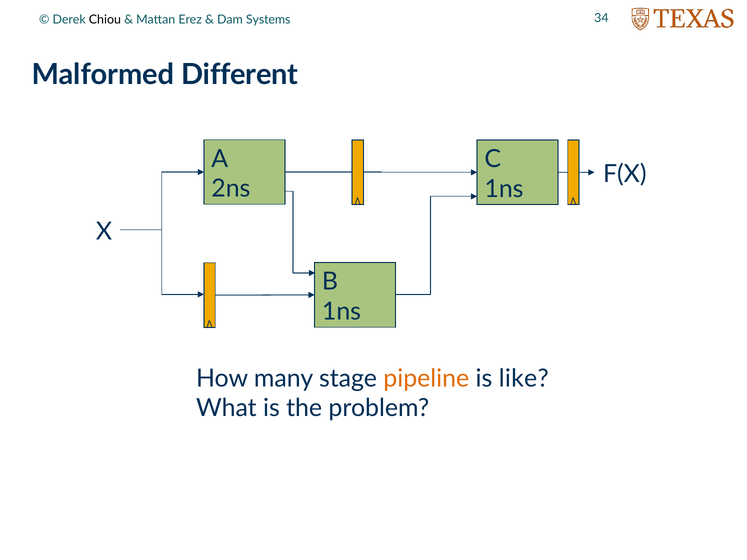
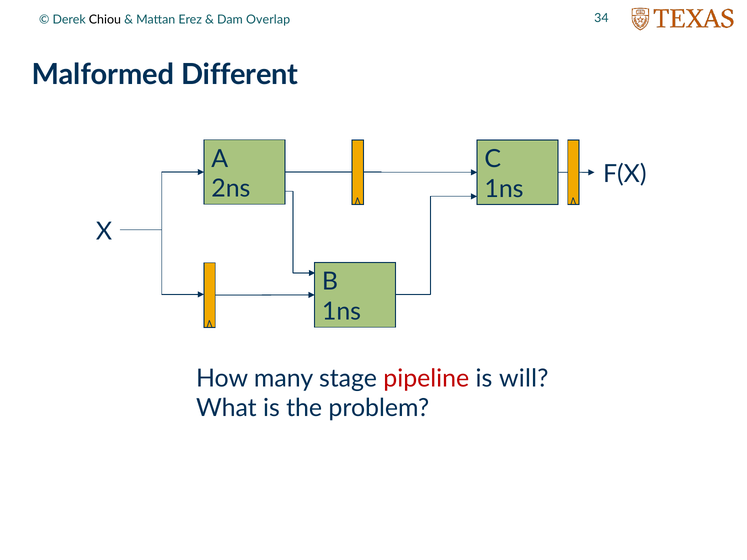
Systems: Systems -> Overlap
pipeline colour: orange -> red
like: like -> will
